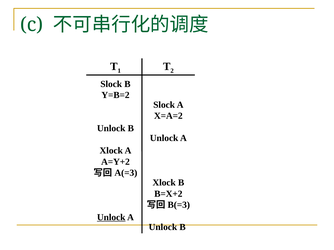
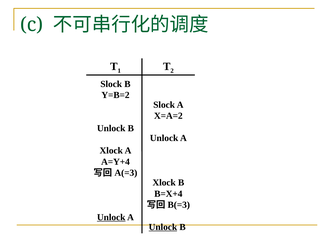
A=Y+2: A=Y+2 -> A=Y+4
B=X+2: B=X+2 -> B=X+4
Unlock at (163, 228) underline: none -> present
